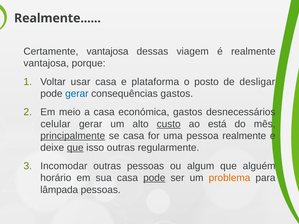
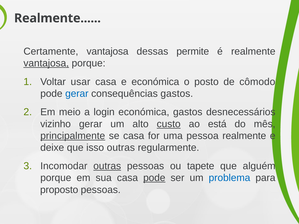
viagem: viagem -> permite
vantajosa at (46, 63) underline: none -> present
e plataforma: plataforma -> económica
desligar: desligar -> cômodo
a casa: casa -> login
celular: celular -> vizinho
que at (75, 148) underline: present -> none
outras at (107, 166) underline: none -> present
algum: algum -> tapete
horário at (56, 178): horário -> porque
problema colour: orange -> blue
lâmpada: lâmpada -> proposto
